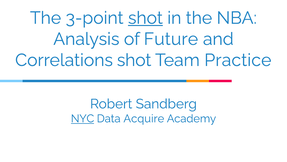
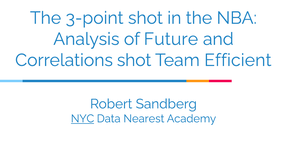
shot at (145, 18) underline: present -> none
Practice: Practice -> Efficient
Acquire: Acquire -> Nearest
